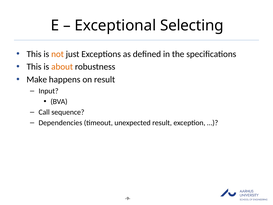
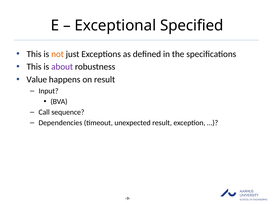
Selecting: Selecting -> Specified
about colour: orange -> purple
Make: Make -> Value
